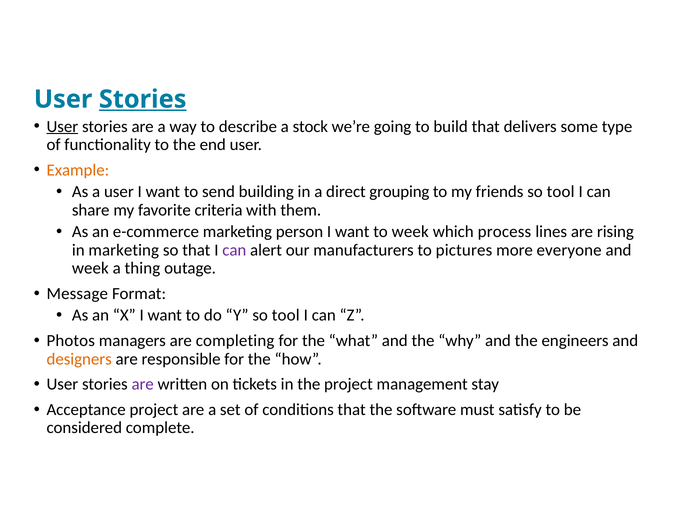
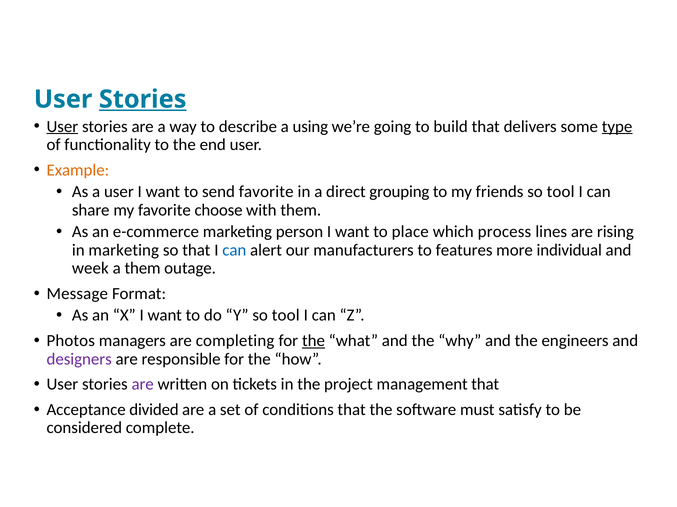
stock: stock -> using
type underline: none -> present
send building: building -> favorite
criteria: criteria -> choose
to week: week -> place
can at (234, 250) colour: purple -> blue
pictures: pictures -> features
everyone: everyone -> individual
a thing: thing -> them
the at (313, 341) underline: none -> present
designers colour: orange -> purple
management stay: stay -> that
Acceptance project: project -> divided
